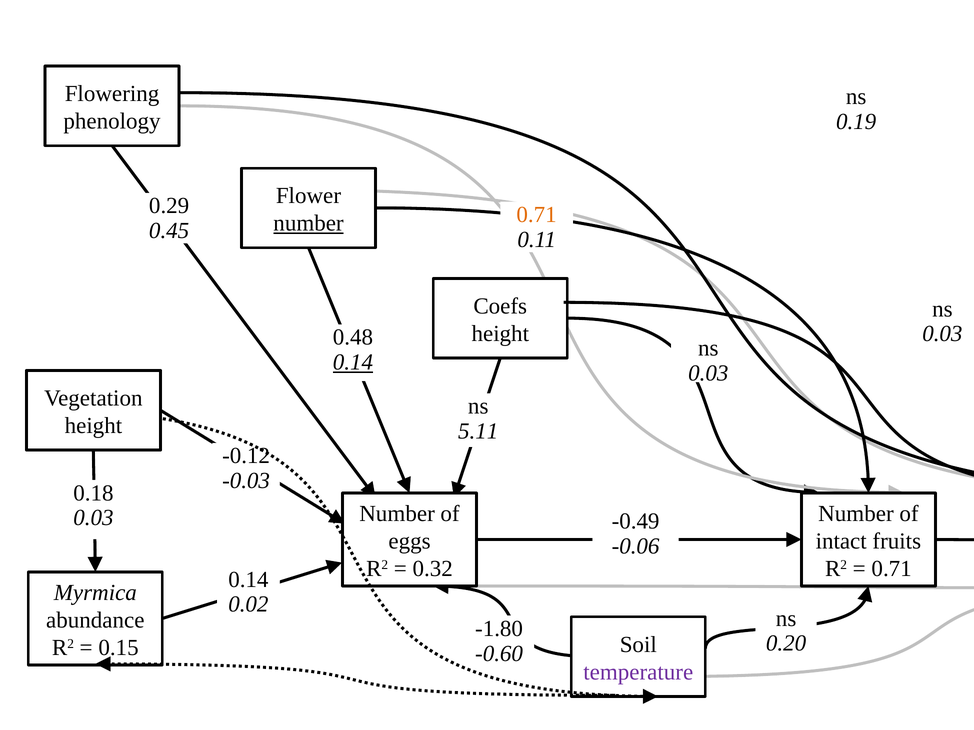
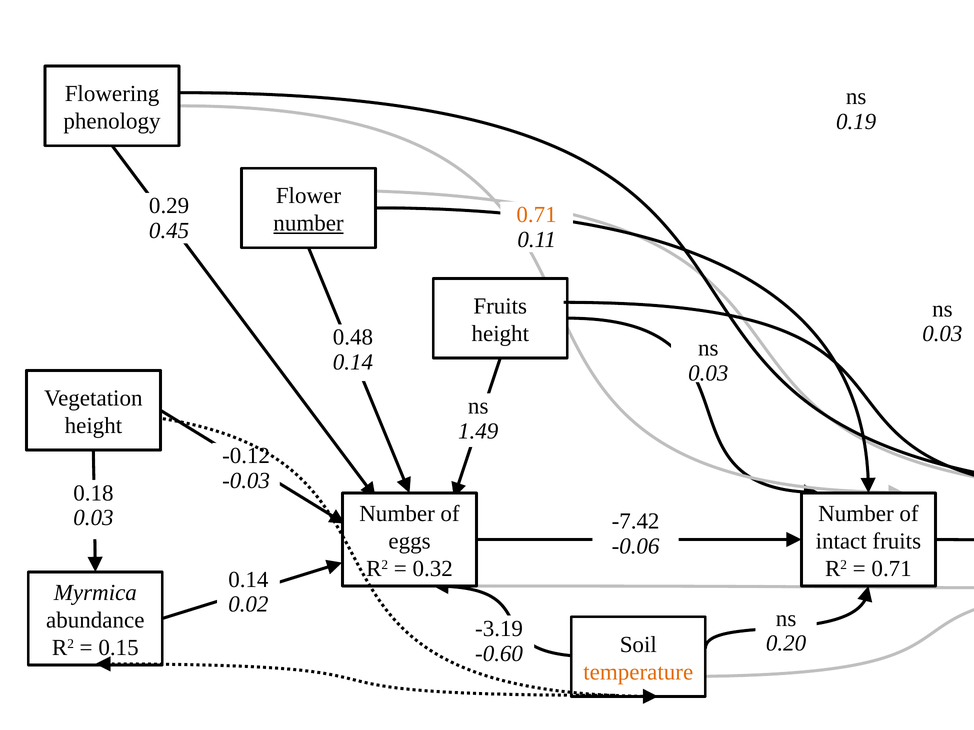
Coefs at (500, 306): Coefs -> Fruits
0.14 at (353, 362) underline: present -> none
5.11: 5.11 -> 1.49
-0.49: -0.49 -> -7.42
-1.80: -1.80 -> -3.19
temperature colour: purple -> orange
